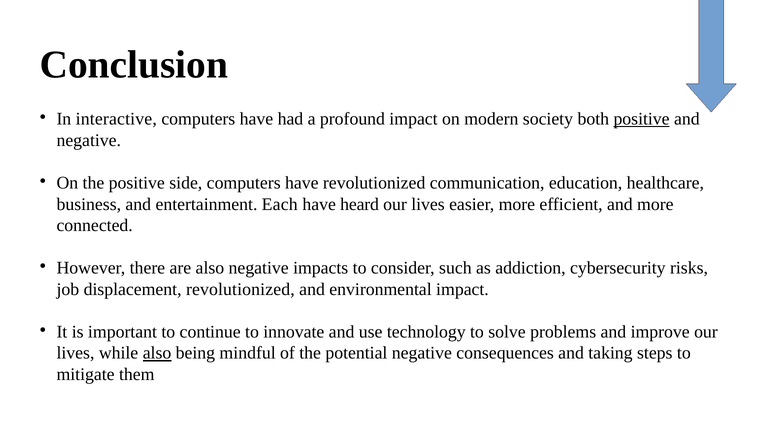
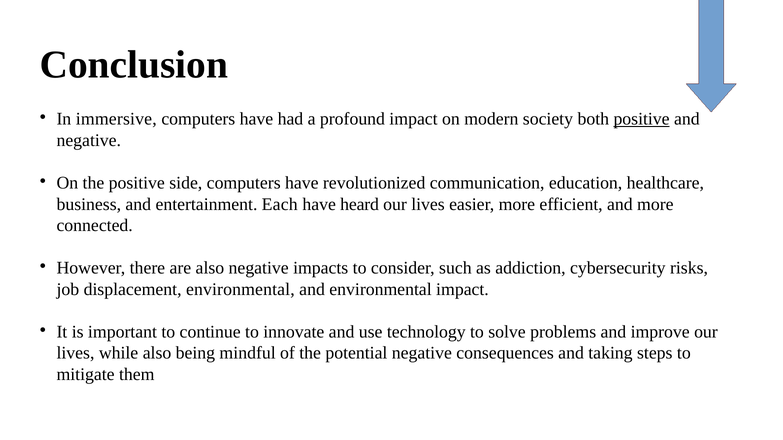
interactive: interactive -> immersive
displacement revolutionized: revolutionized -> environmental
also at (157, 354) underline: present -> none
